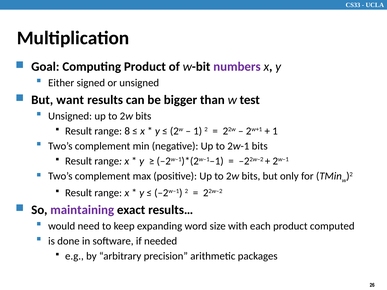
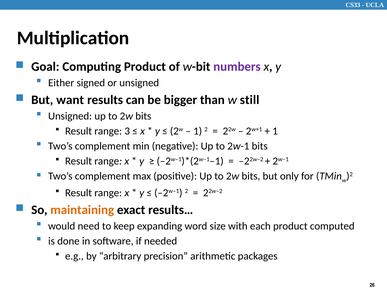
test: test -> still
8: 8 -> 3
maintaining colour: purple -> orange
